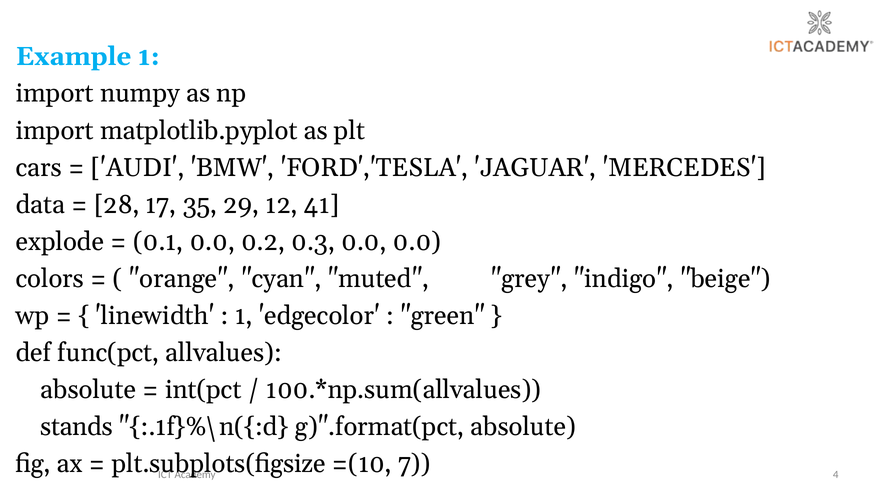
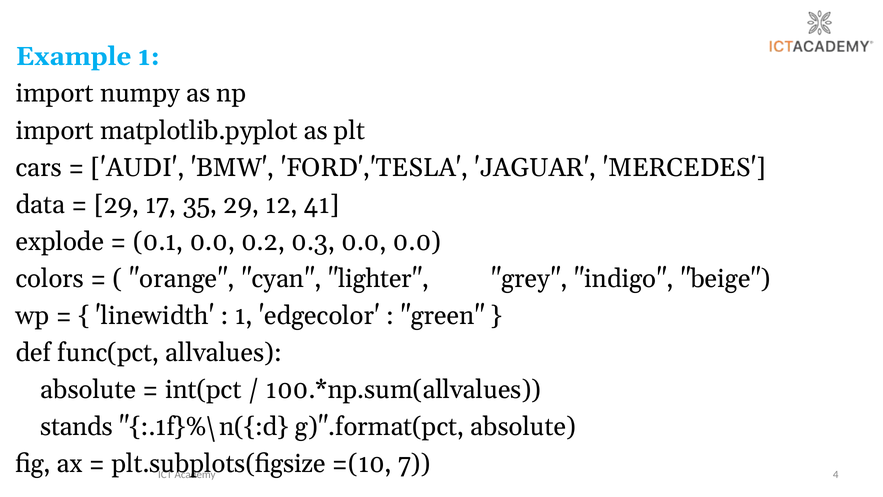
28 at (117, 204): 28 -> 29
muted: muted -> lighter
